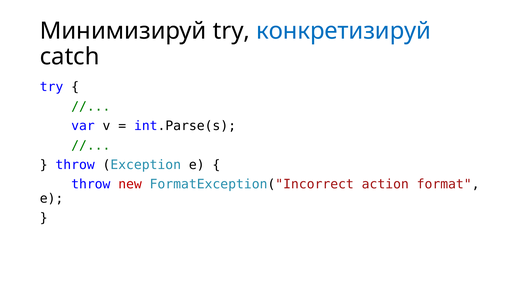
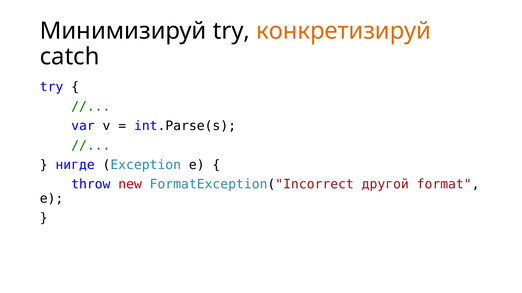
конкретизируй colour: blue -> orange
throw at (75, 165): throw -> нигде
action: action -> другой
